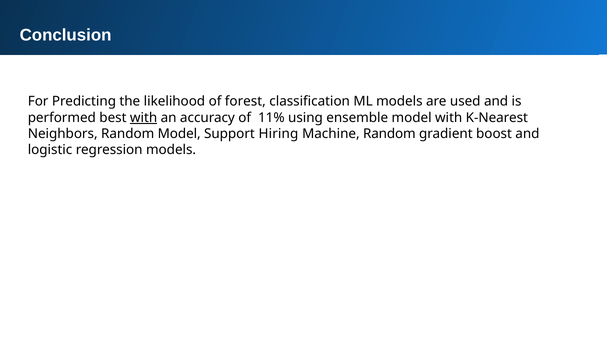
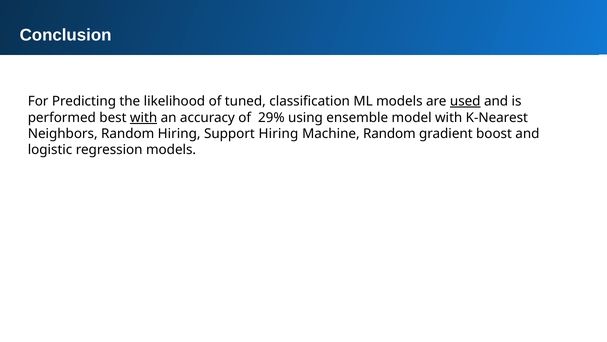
forest: forest -> tuned
used underline: none -> present
11%: 11% -> 29%
Random Model: Model -> Hiring
